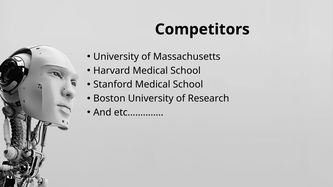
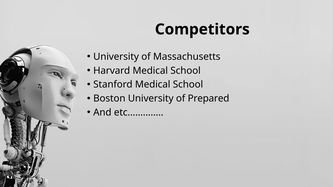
Research: Research -> Prepared
